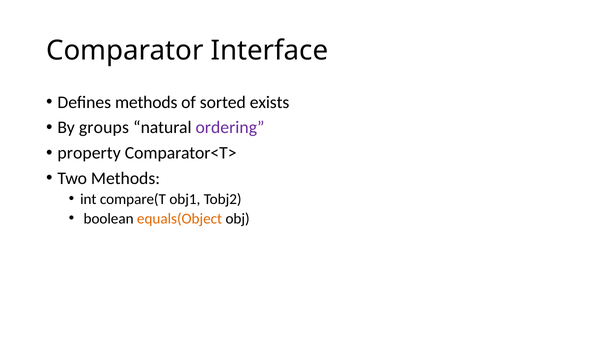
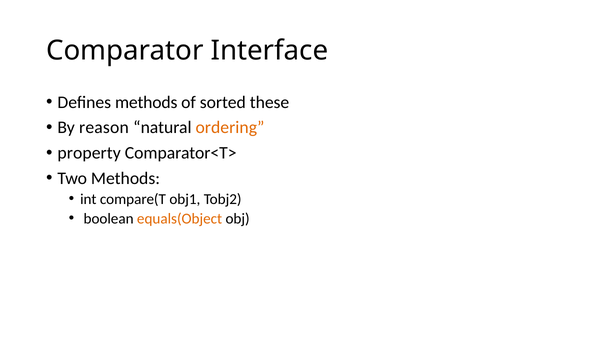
exists: exists -> these
groups: groups -> reason
ordering colour: purple -> orange
